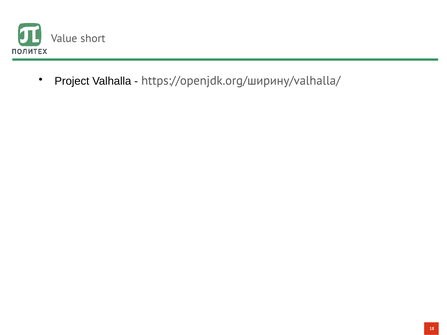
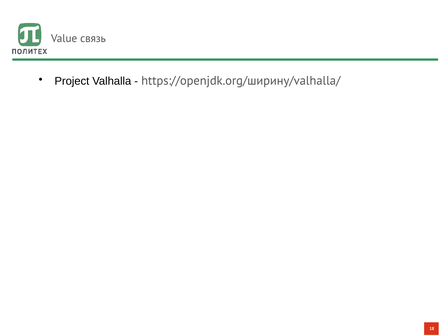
short: short -> связь
